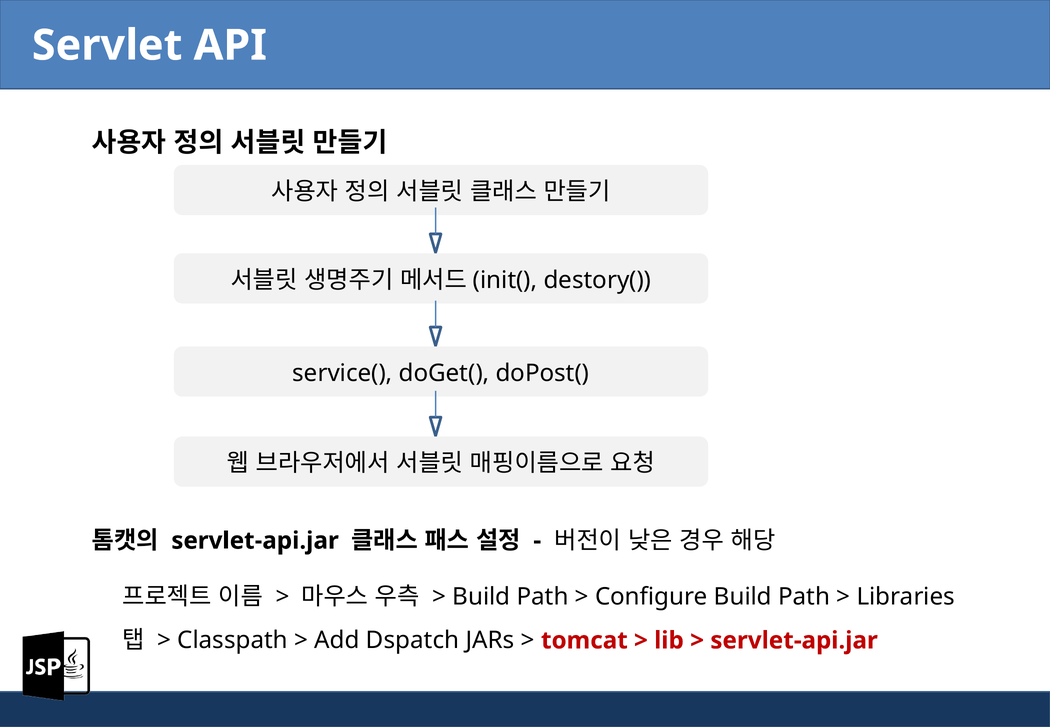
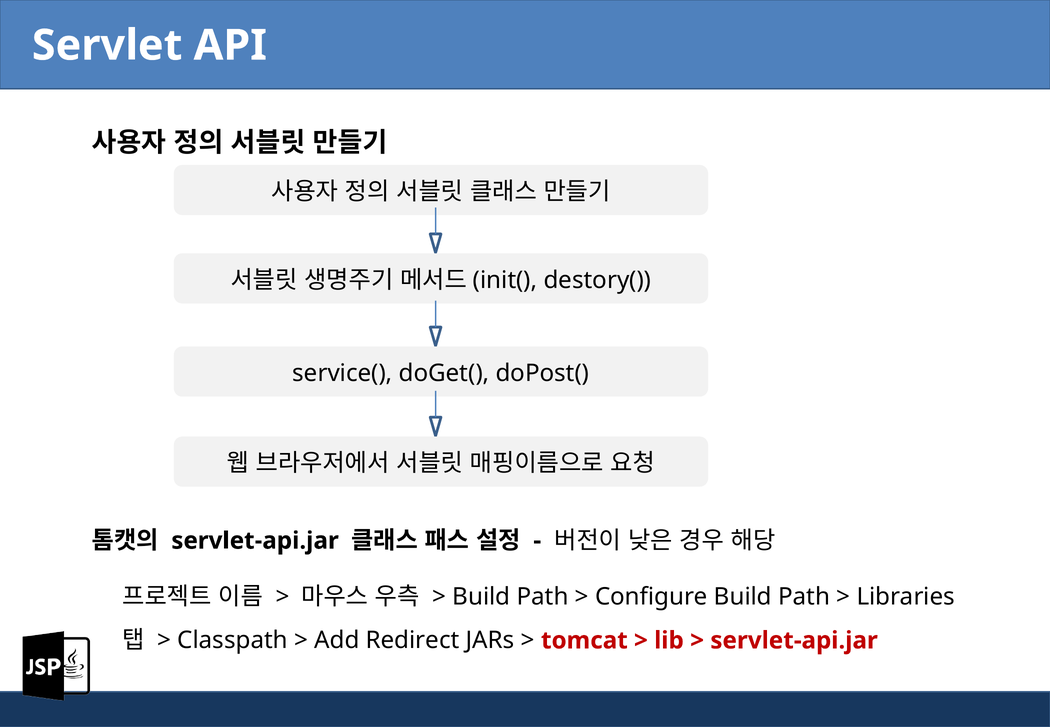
Dspatch: Dspatch -> Redirect
